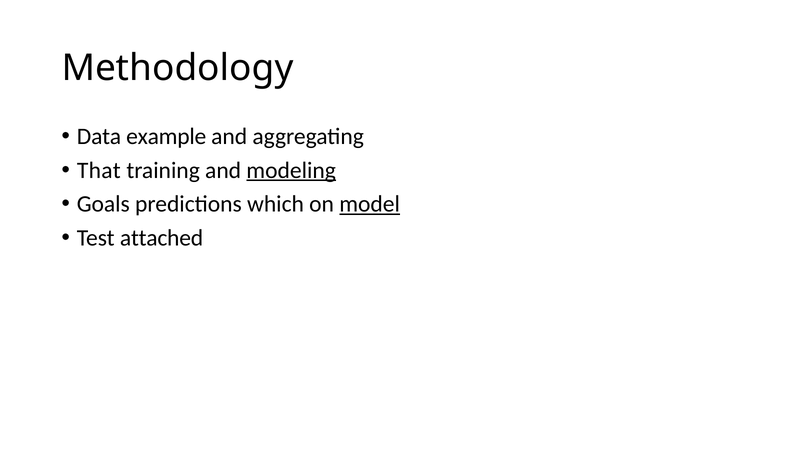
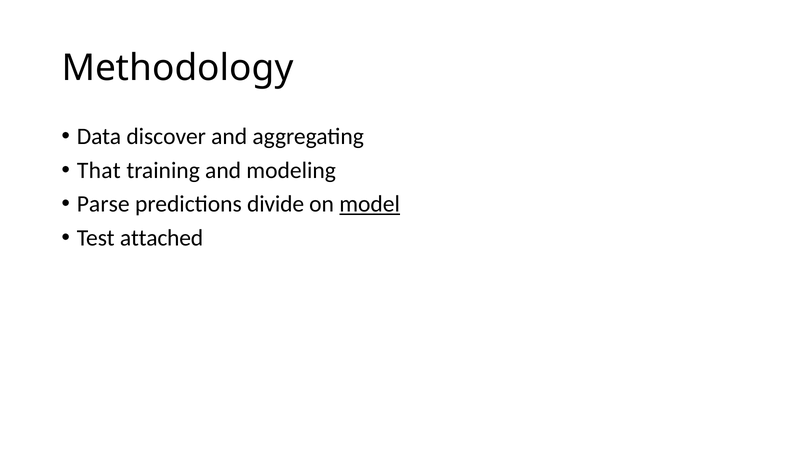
example: example -> discover
modeling underline: present -> none
Goals: Goals -> Parse
which: which -> divide
